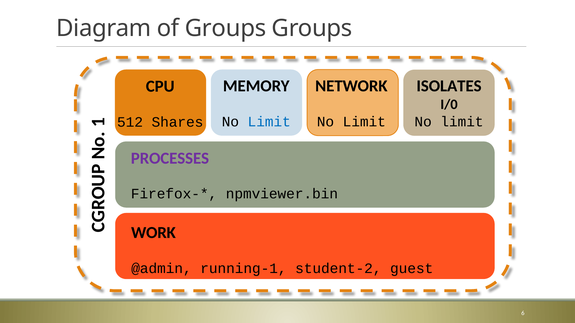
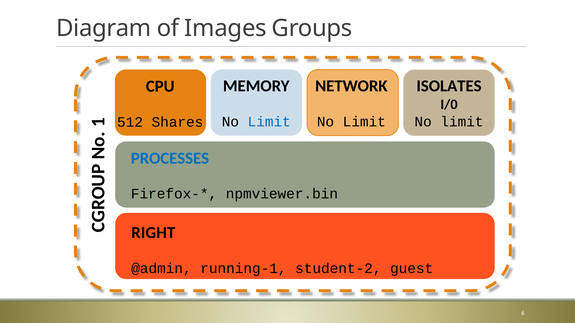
of Groups: Groups -> Images
PROCESSES colour: purple -> blue
WORK: WORK -> RIGHT
